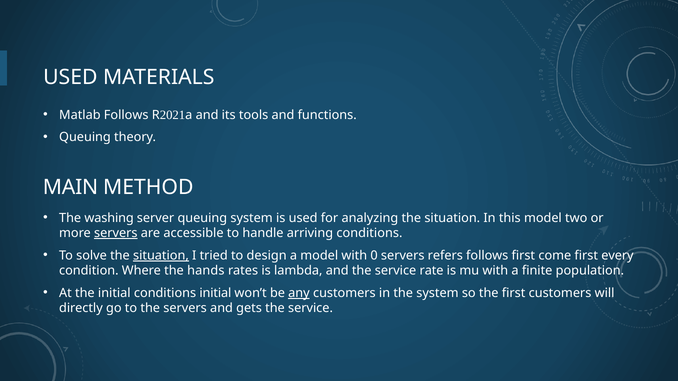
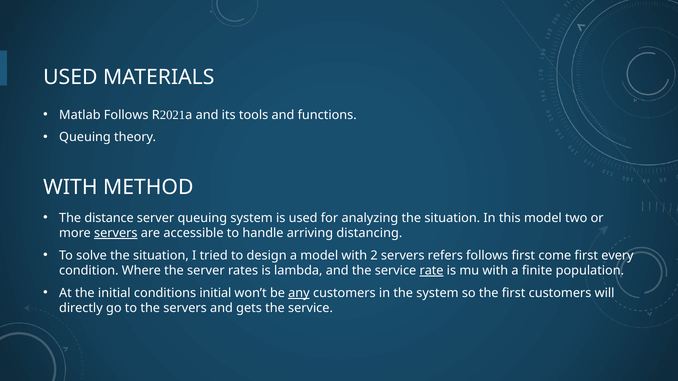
MAIN at (71, 187): MAIN -> WITH
washing: washing -> distance
arriving conditions: conditions -> distancing
situation at (161, 256) underline: present -> none
0: 0 -> 2
the hands: hands -> server
rate underline: none -> present
